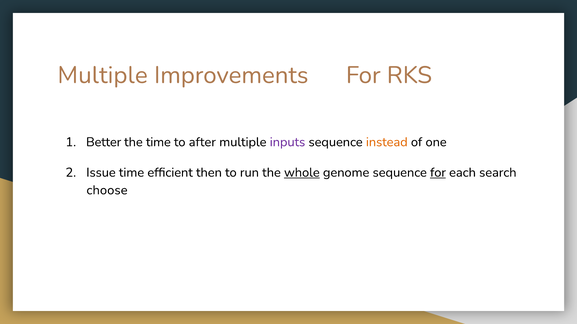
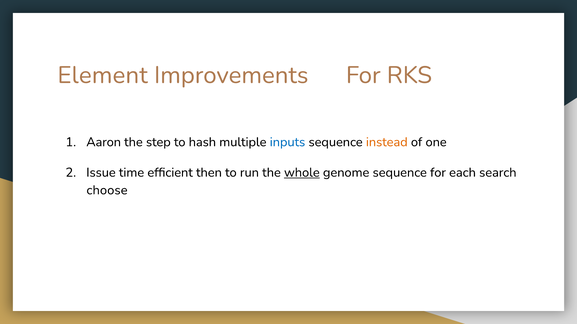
Multiple at (103, 75): Multiple -> Element
Better: Better -> Aaron
the time: time -> step
after: after -> hash
inputs colour: purple -> blue
for at (438, 173) underline: present -> none
